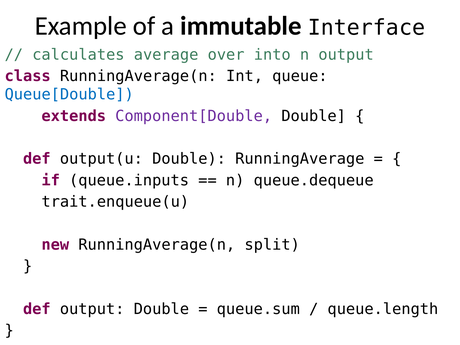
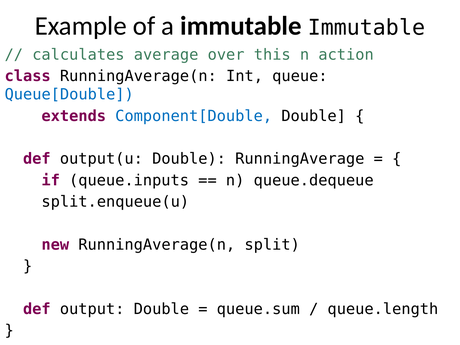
immutable Interface: Interface -> Immutable
into: into -> this
n output: output -> action
Component[Double colour: purple -> blue
trait.enqueue(u: trait.enqueue(u -> split.enqueue(u
